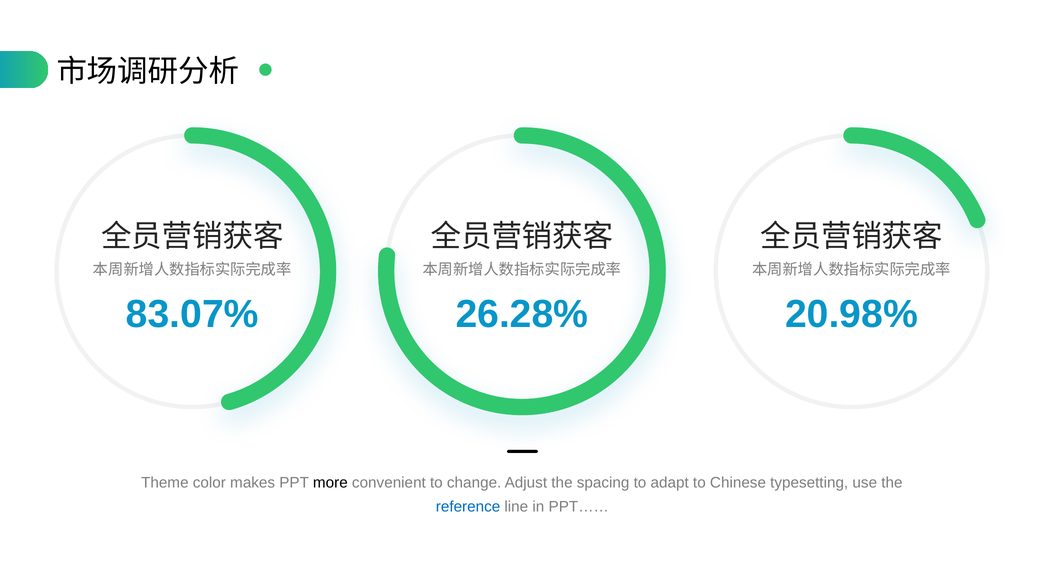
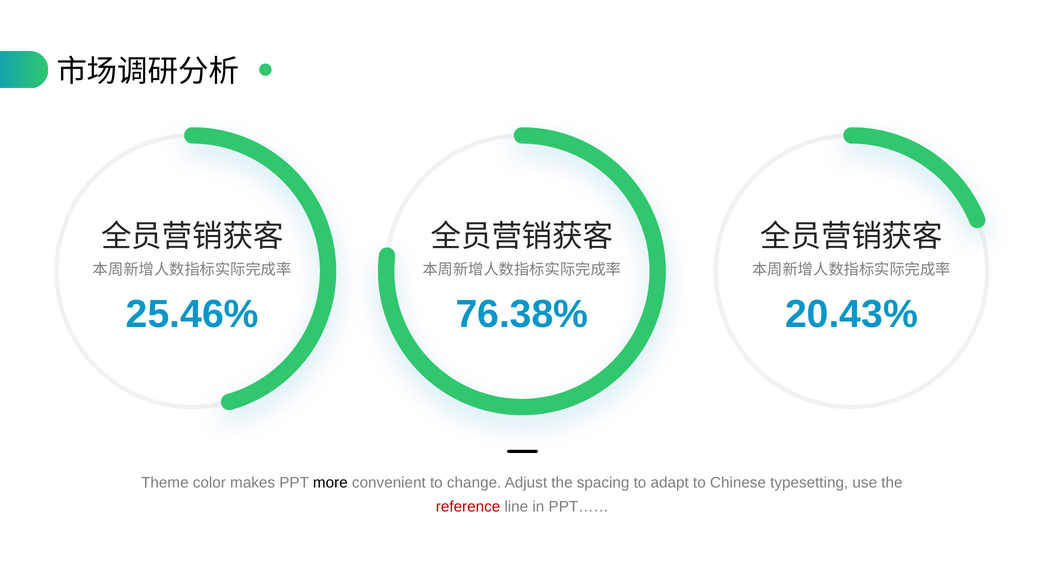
83.07%: 83.07% -> 25.46%
26.28%: 26.28% -> 76.38%
20.98%: 20.98% -> 20.43%
reference colour: blue -> red
